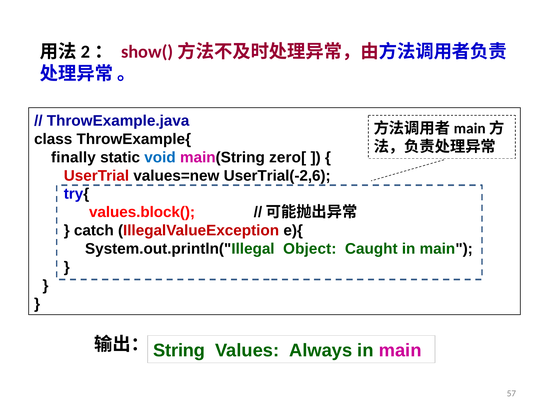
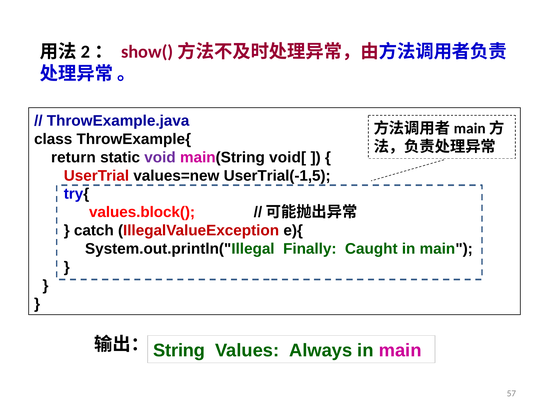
finally: finally -> return
void colour: blue -> purple
zero[: zero[ -> void[
UserTrial(-2,6: UserTrial(-2,6 -> UserTrial(-1,5
Object: Object -> Finally
